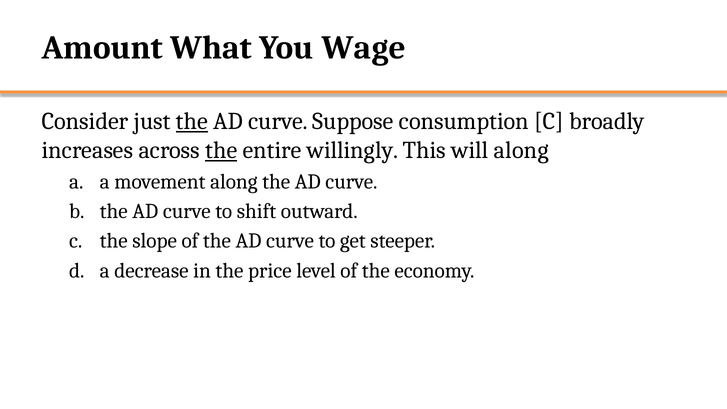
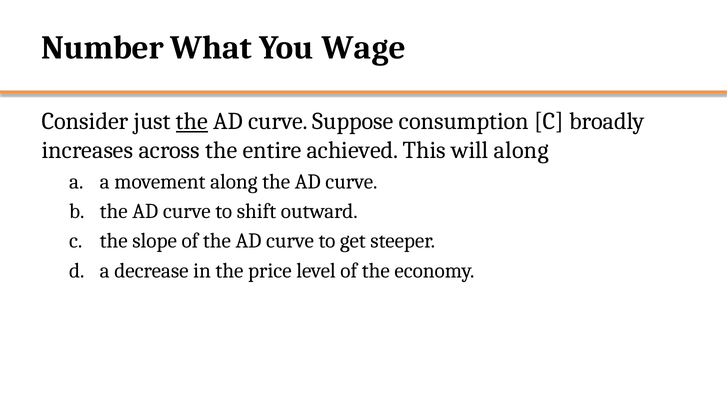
Amount: Amount -> Number
the at (221, 150) underline: present -> none
willingly: willingly -> achieved
